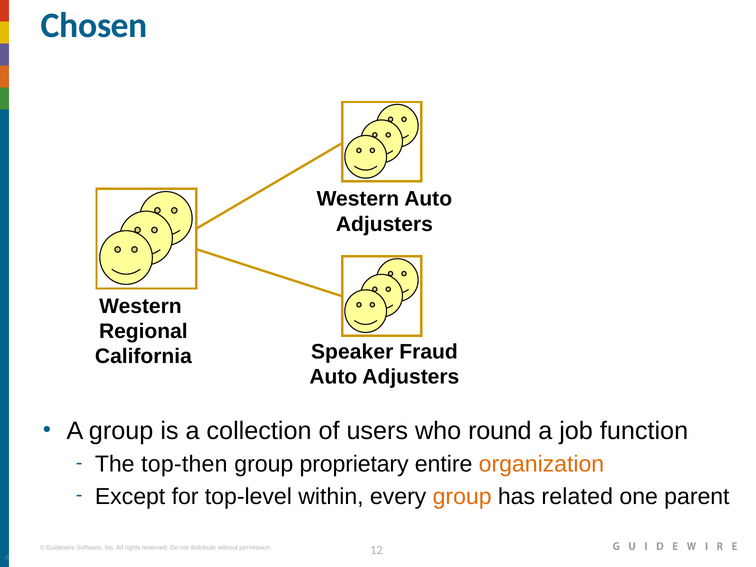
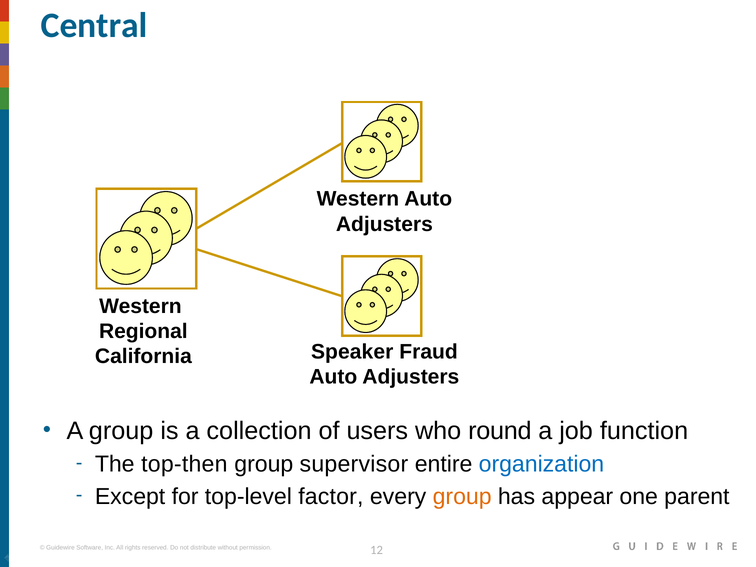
Chosen: Chosen -> Central
proprietary: proprietary -> supervisor
organization colour: orange -> blue
within: within -> factor
related: related -> appear
